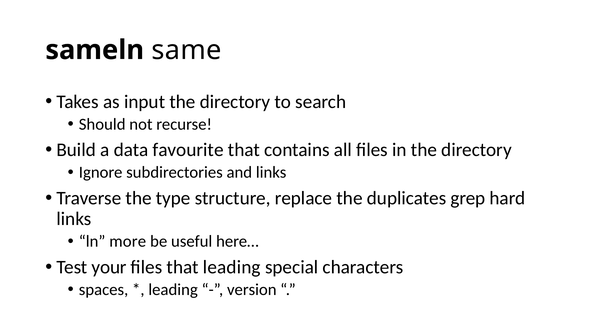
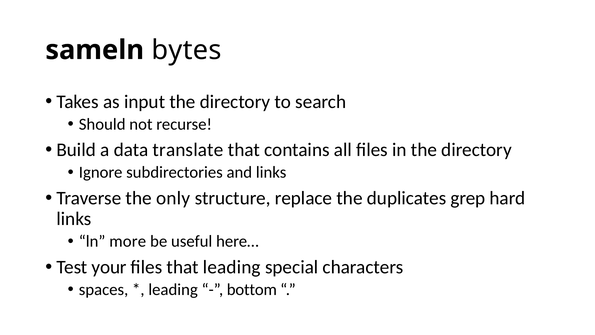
same: same -> bytes
favourite: favourite -> translate
type: type -> only
version: version -> bottom
